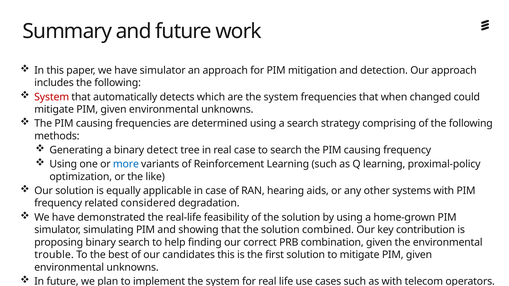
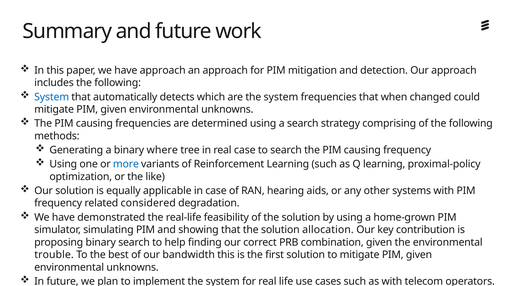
have simulator: simulator -> approach
System at (52, 97) colour: red -> blue
detect: detect -> where
combined: combined -> allocation
candidates: candidates -> bandwidth
